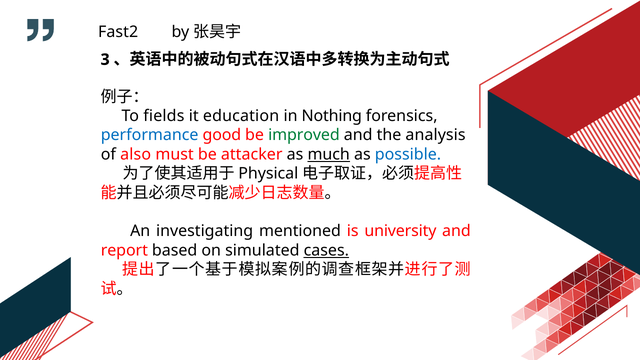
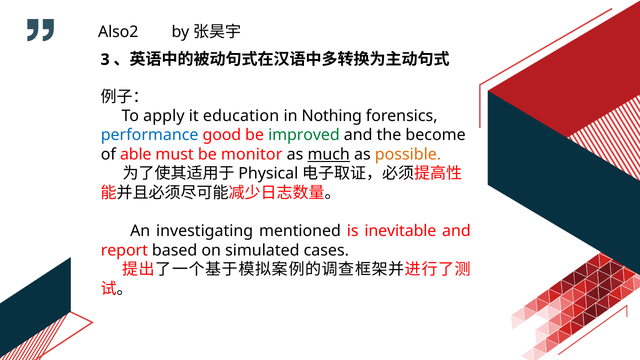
Fast2: Fast2 -> Also2
fields: fields -> apply
analysis: analysis -> become
also: also -> able
attacker: attacker -> monitor
possible colour: blue -> orange
university: university -> inevitable
cases underline: present -> none
